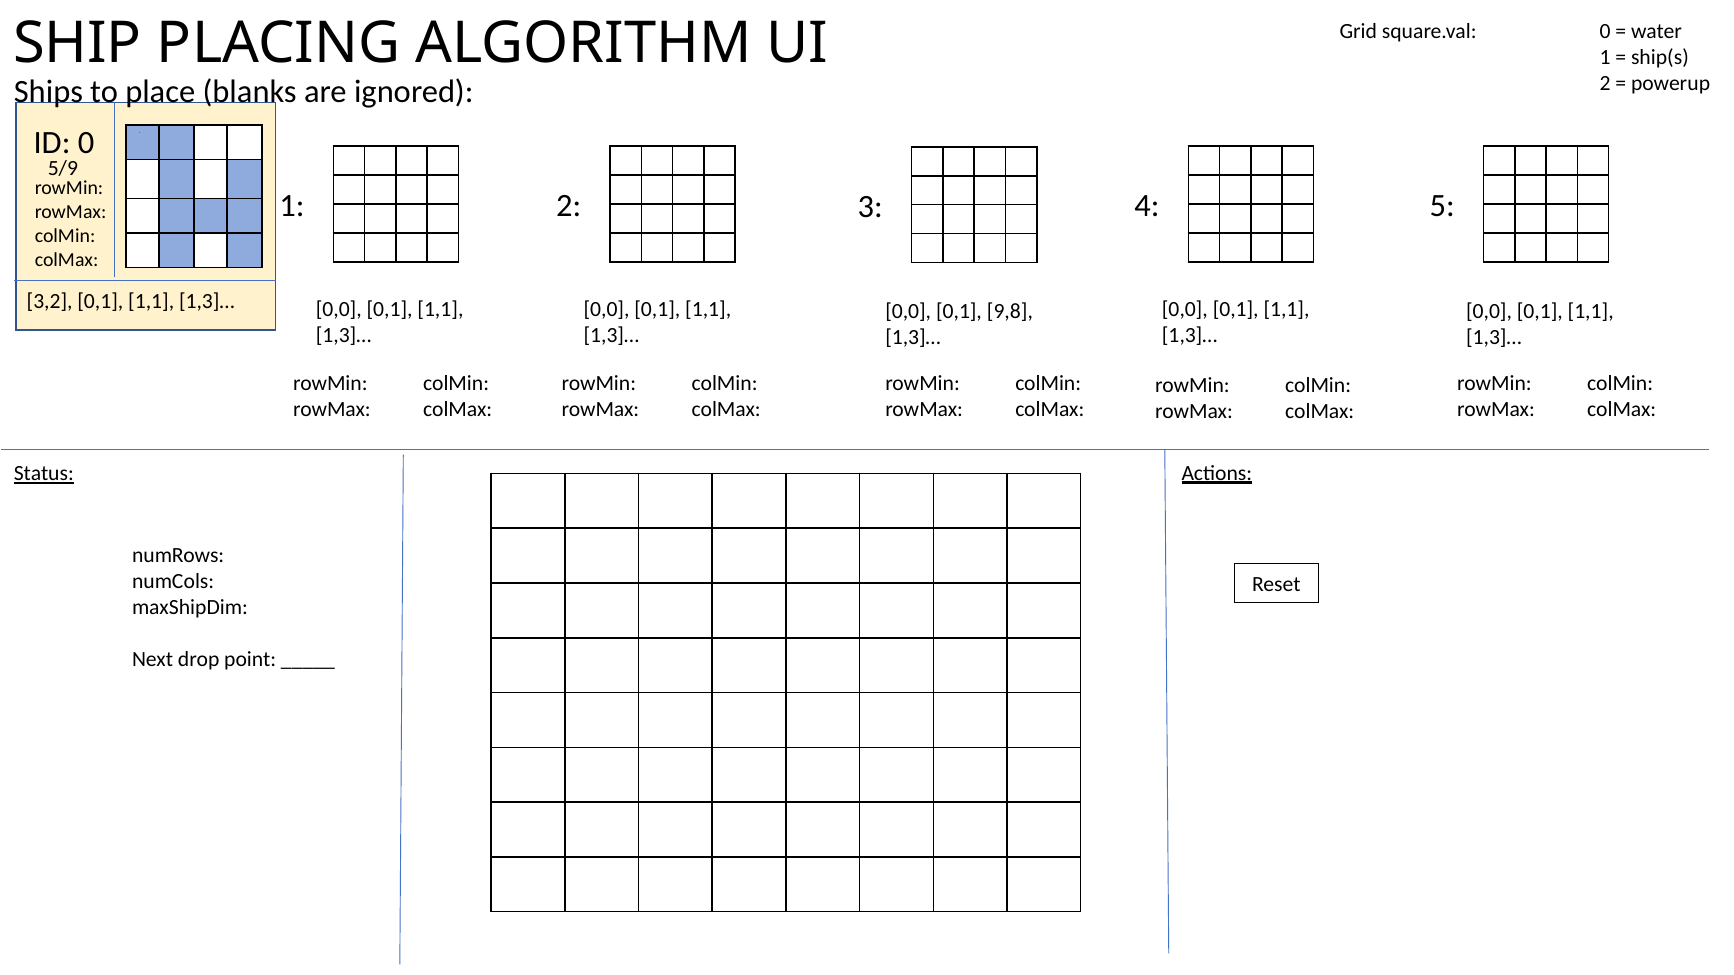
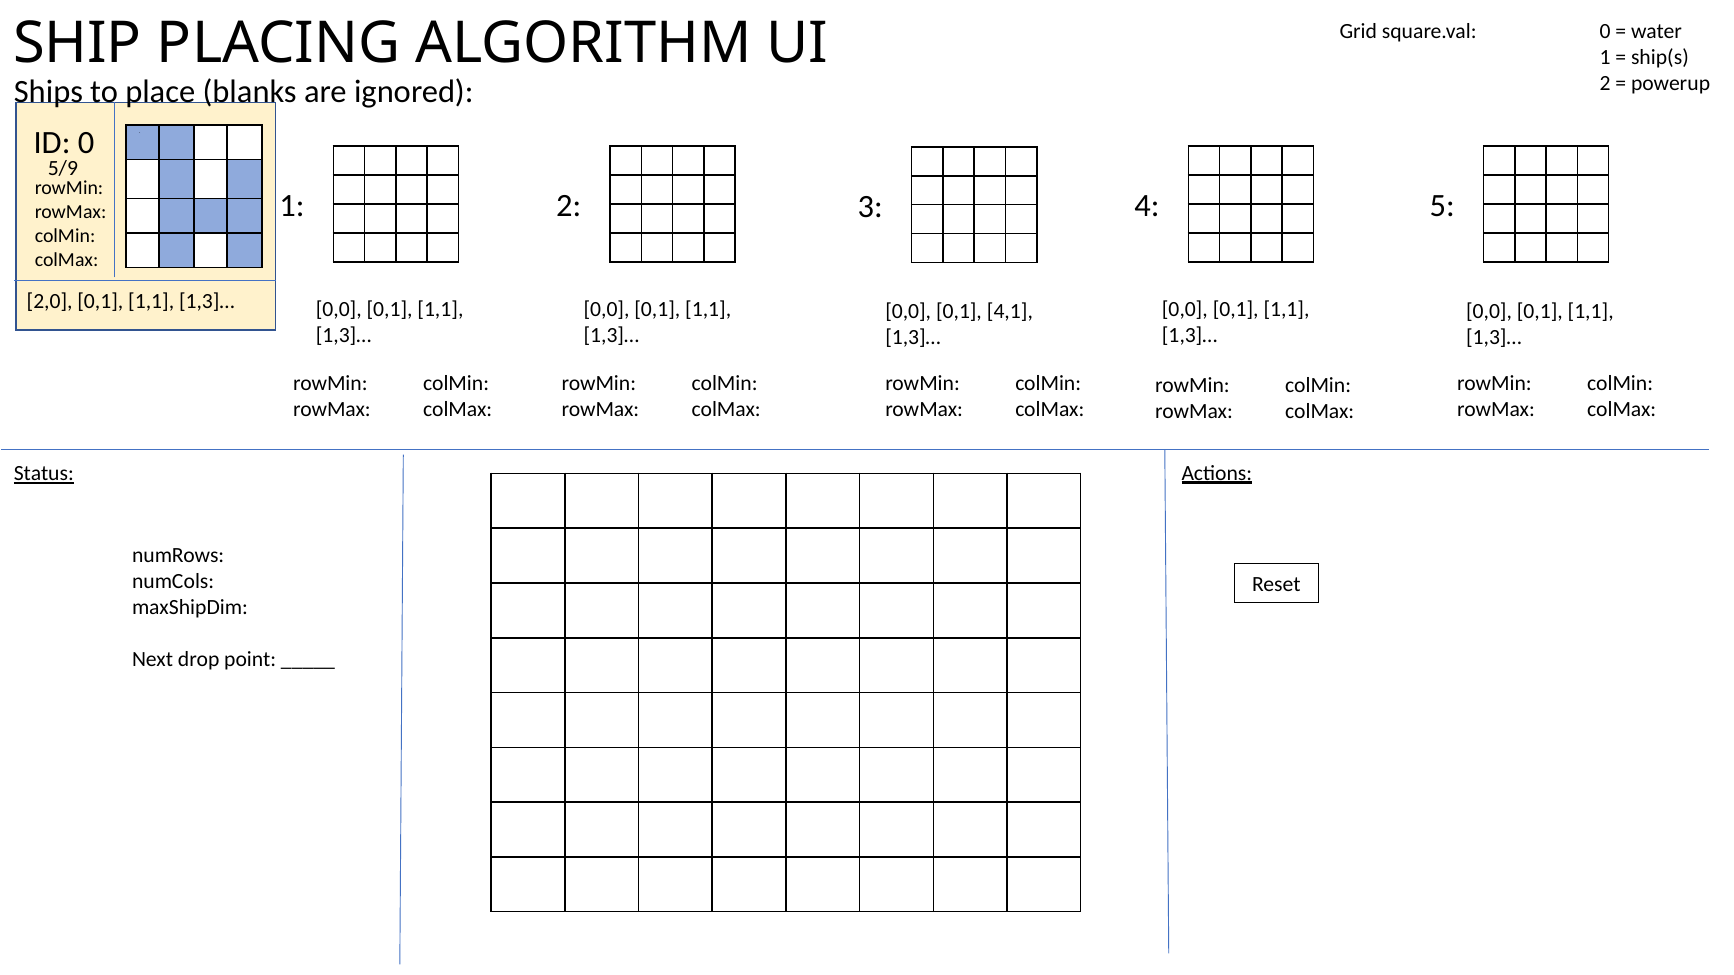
3,2: 3,2 -> 2,0
9,8: 9,8 -> 4,1
